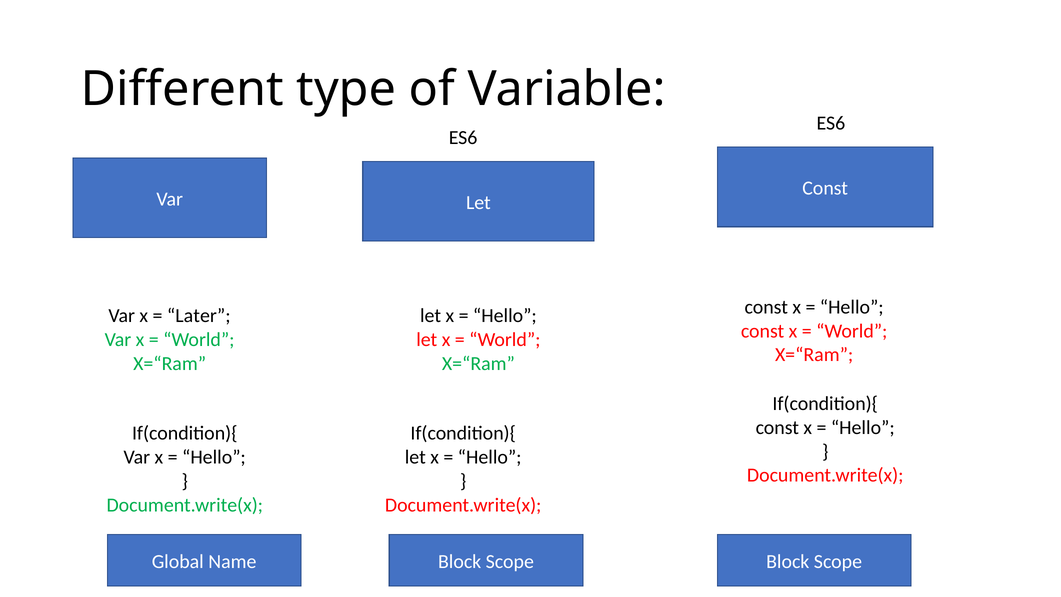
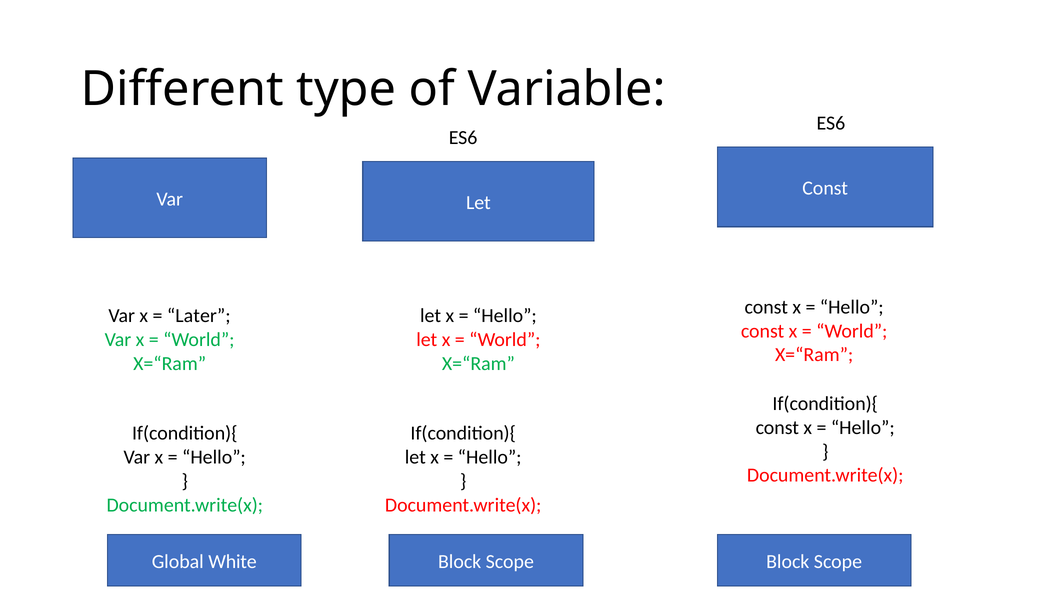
Name: Name -> White
